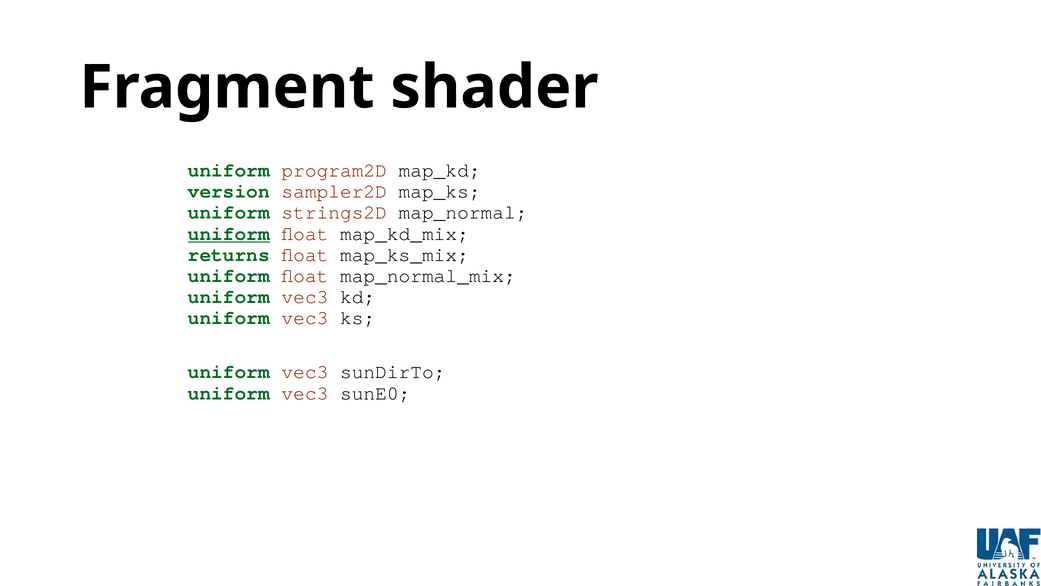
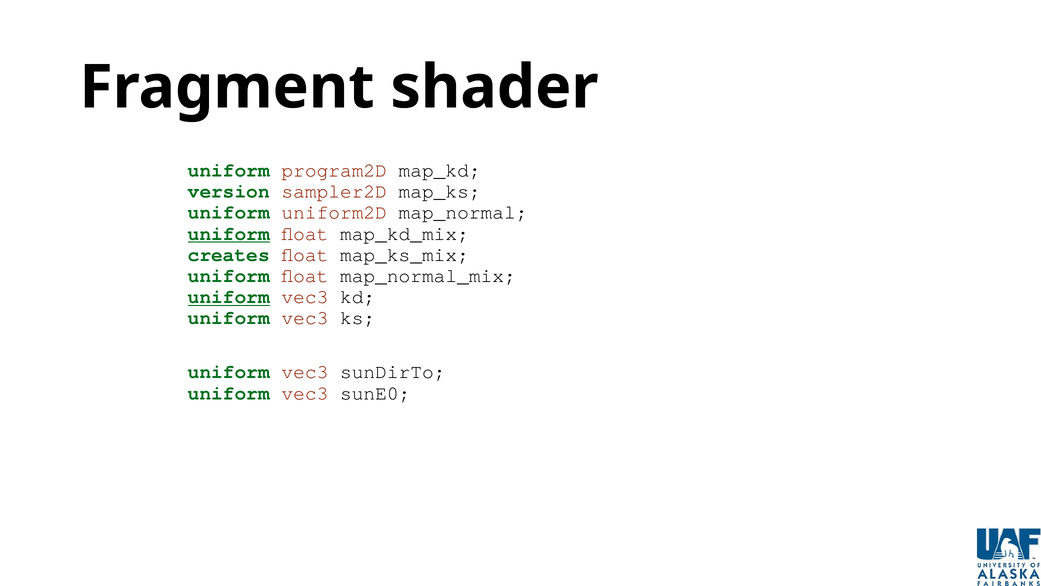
strings2D: strings2D -> uniform2D
returns: returns -> creates
uniform at (229, 297) underline: none -> present
